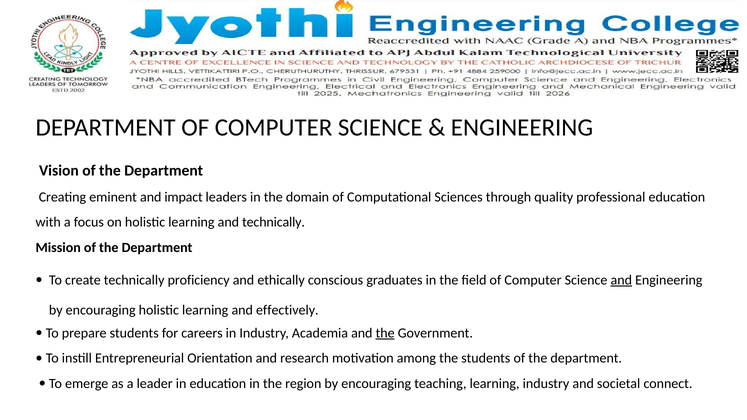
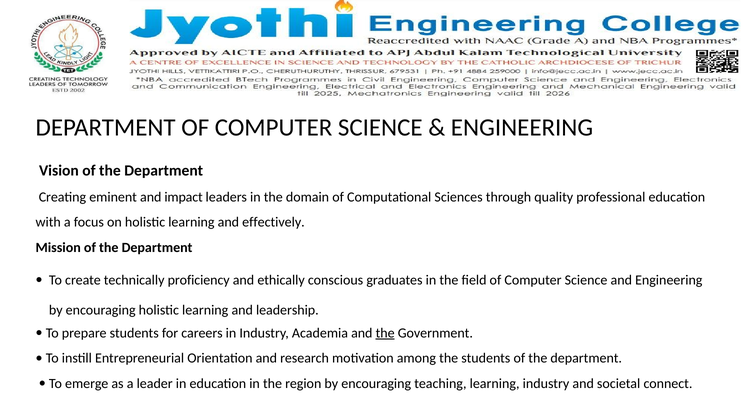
and technically: technically -> effectively
and at (621, 280) underline: present -> none
effectively: effectively -> leadership
